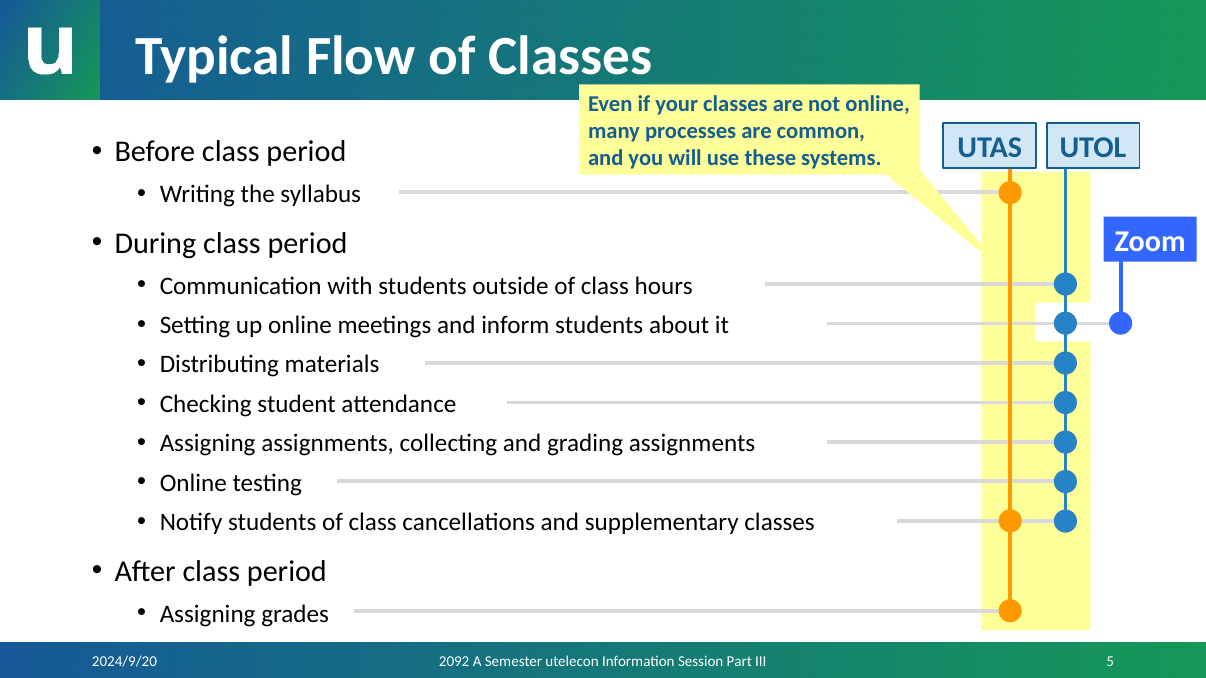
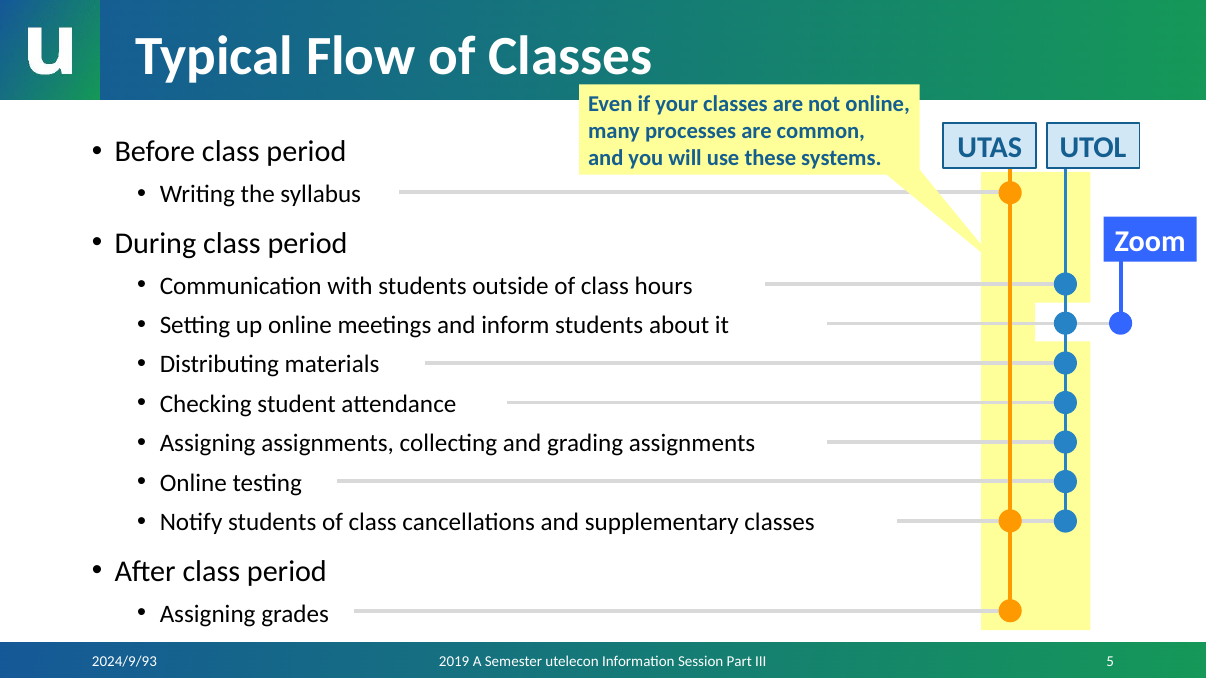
2024/9/20: 2024/9/20 -> 2024/9/93
2092: 2092 -> 2019
